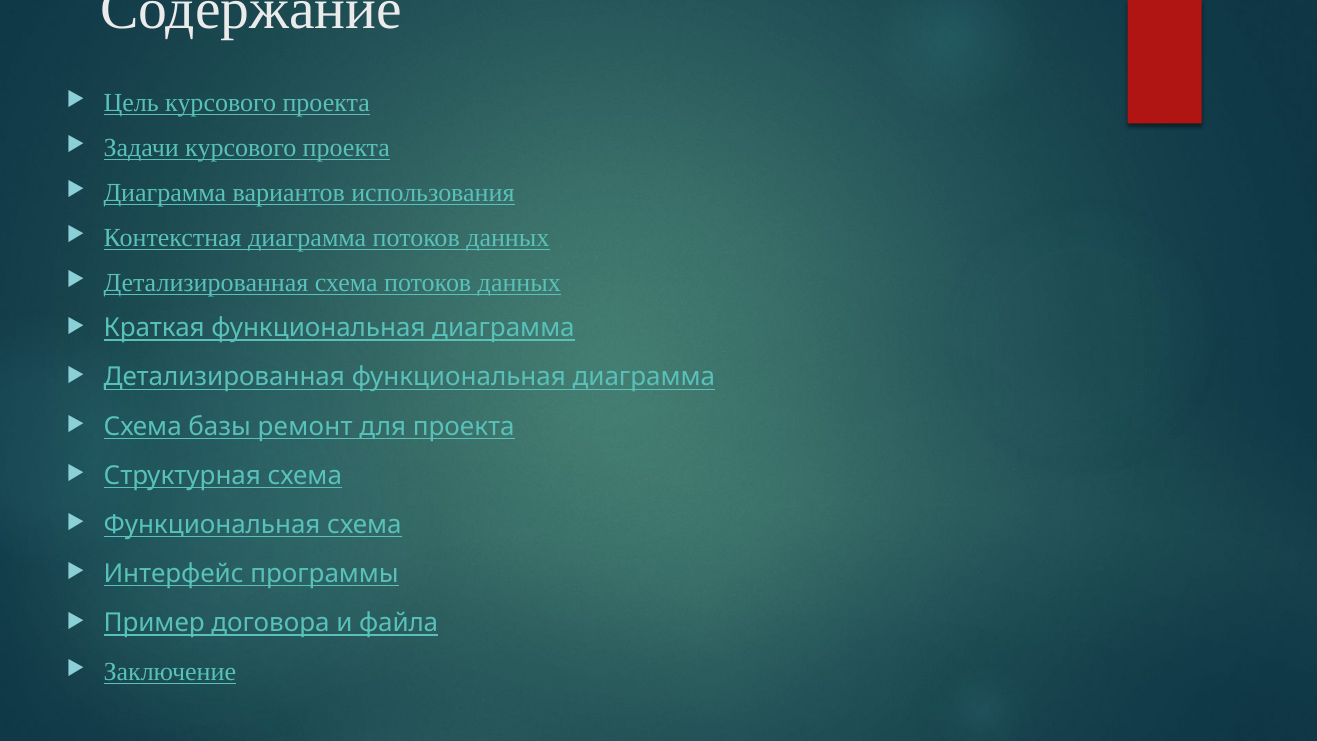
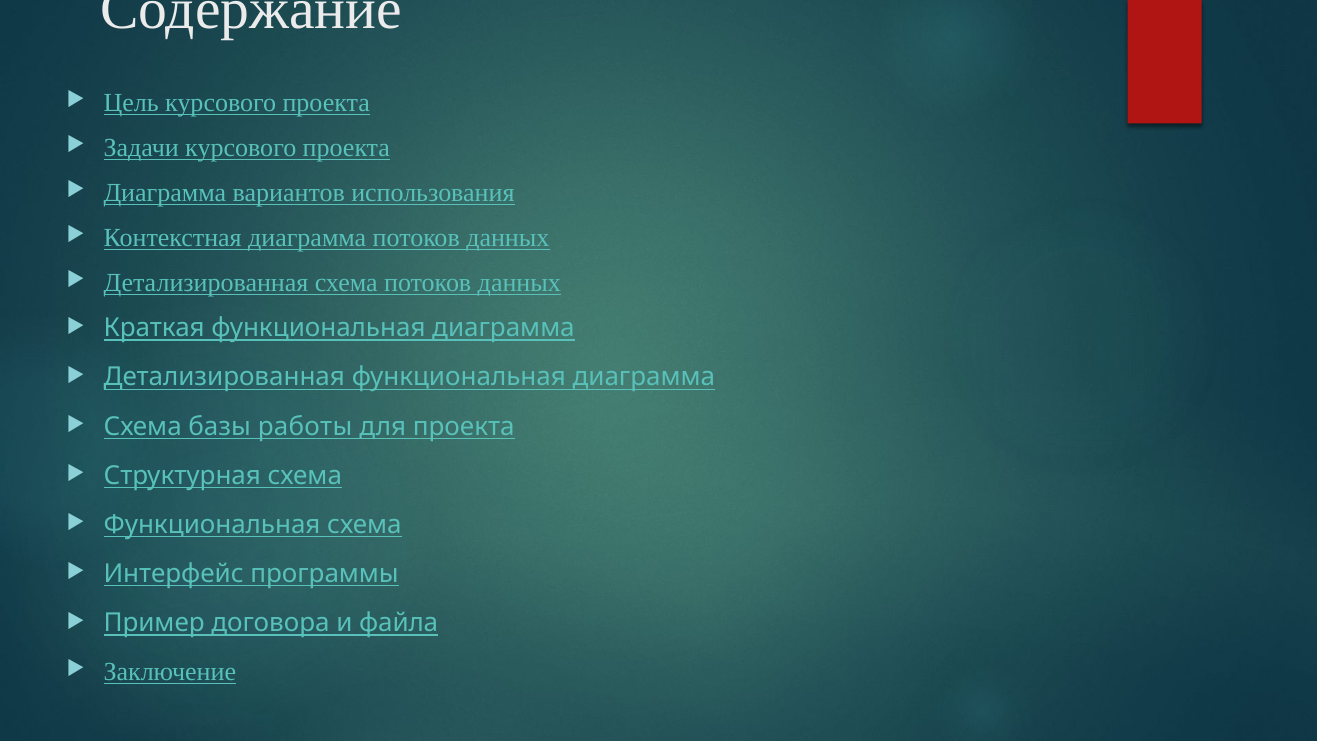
ремонт: ремонт -> работы
